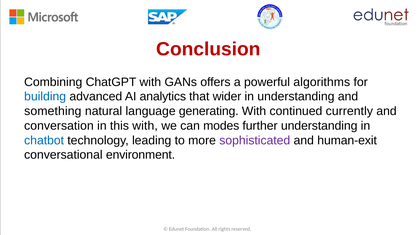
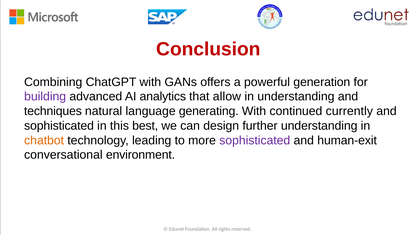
algorithms: algorithms -> generation
building colour: blue -> purple
wider: wider -> allow
something: something -> techniques
conversation at (59, 126): conversation -> sophisticated
this with: with -> best
modes: modes -> design
chatbot colour: blue -> orange
